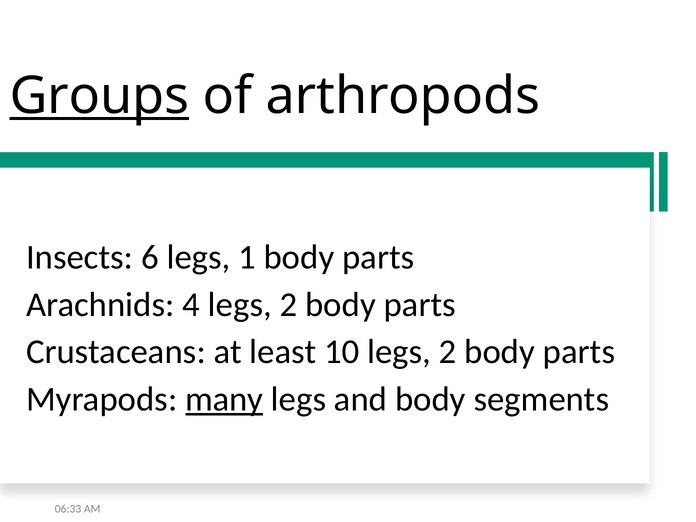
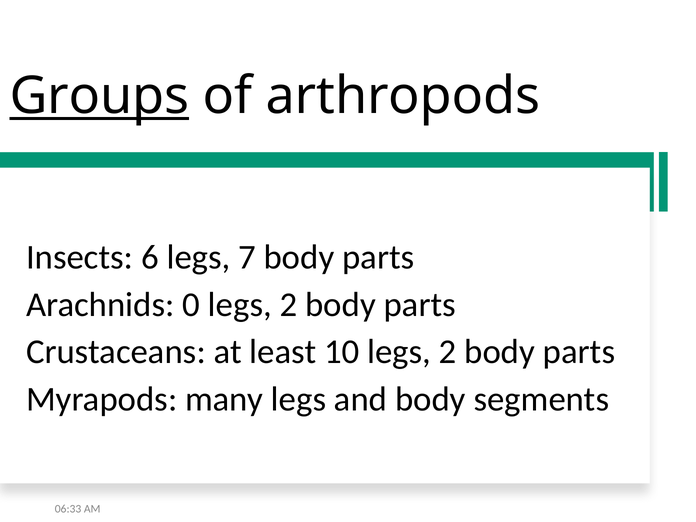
1: 1 -> 7
4: 4 -> 0
many underline: present -> none
